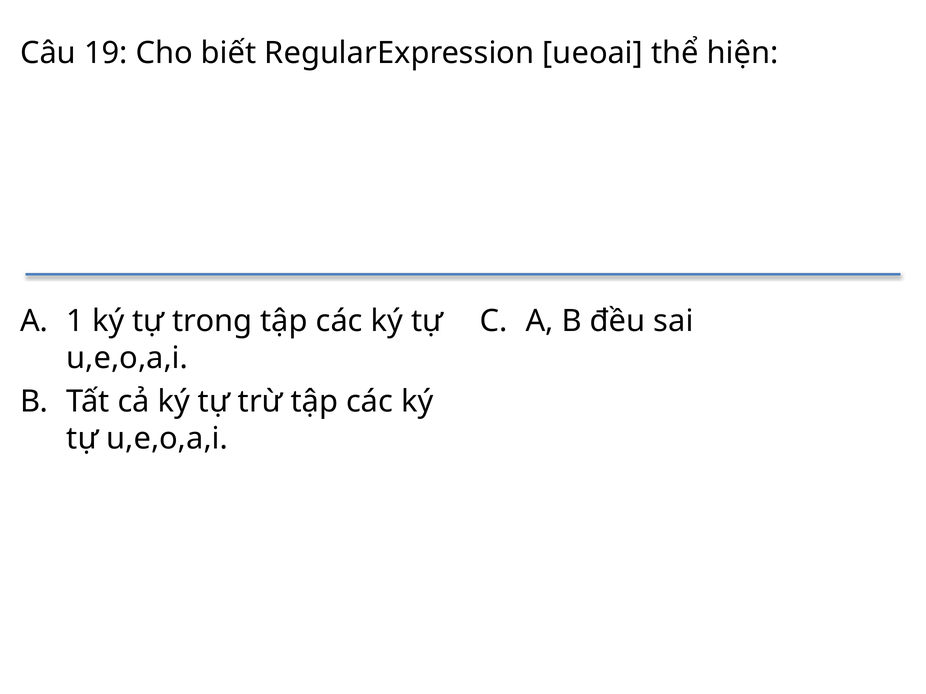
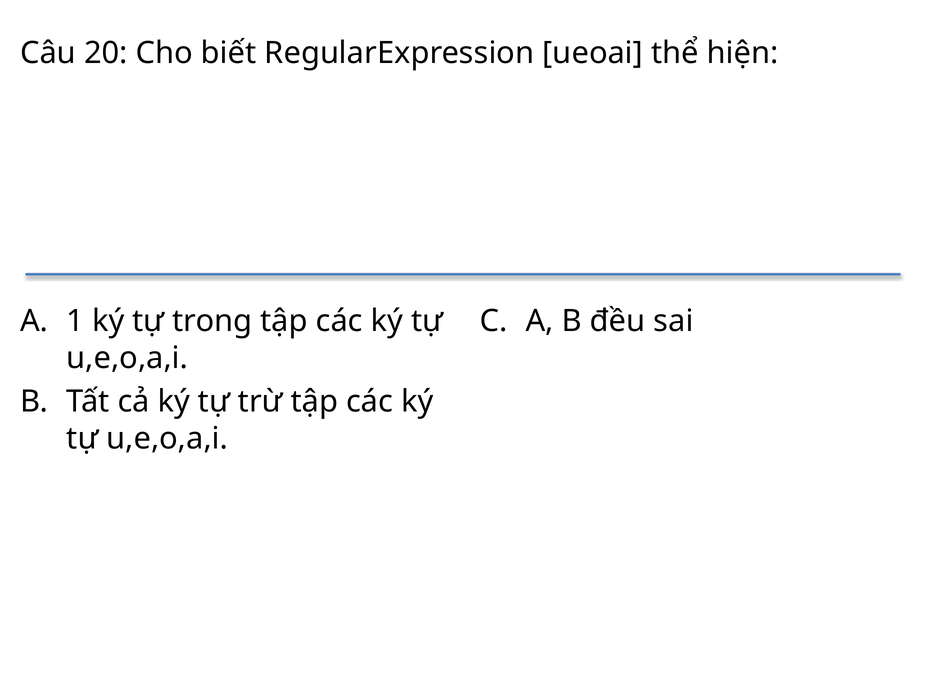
19: 19 -> 20
